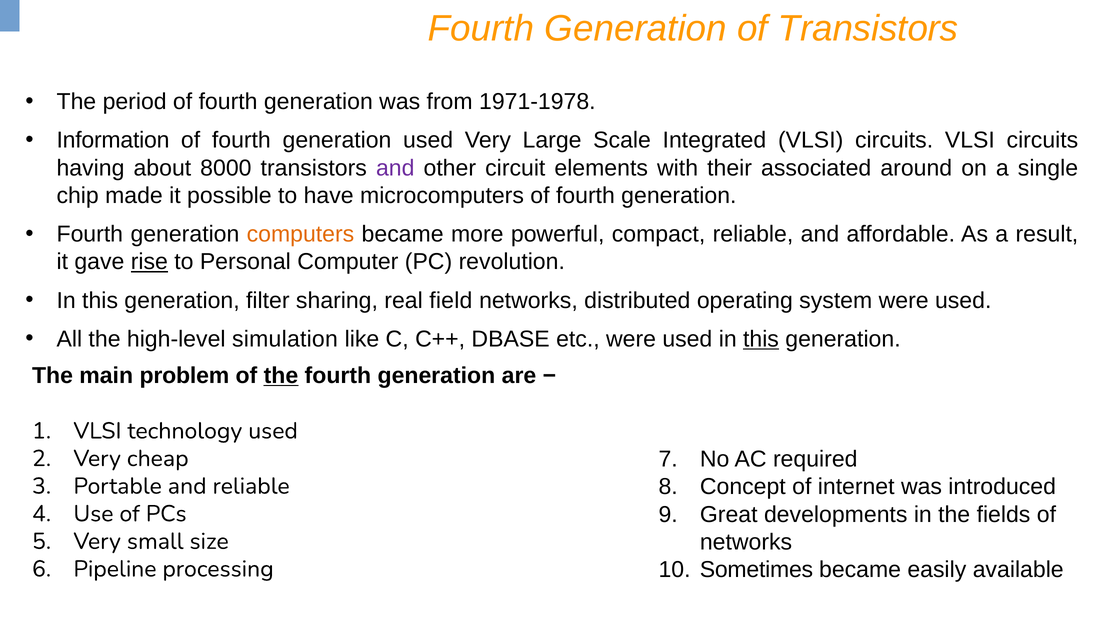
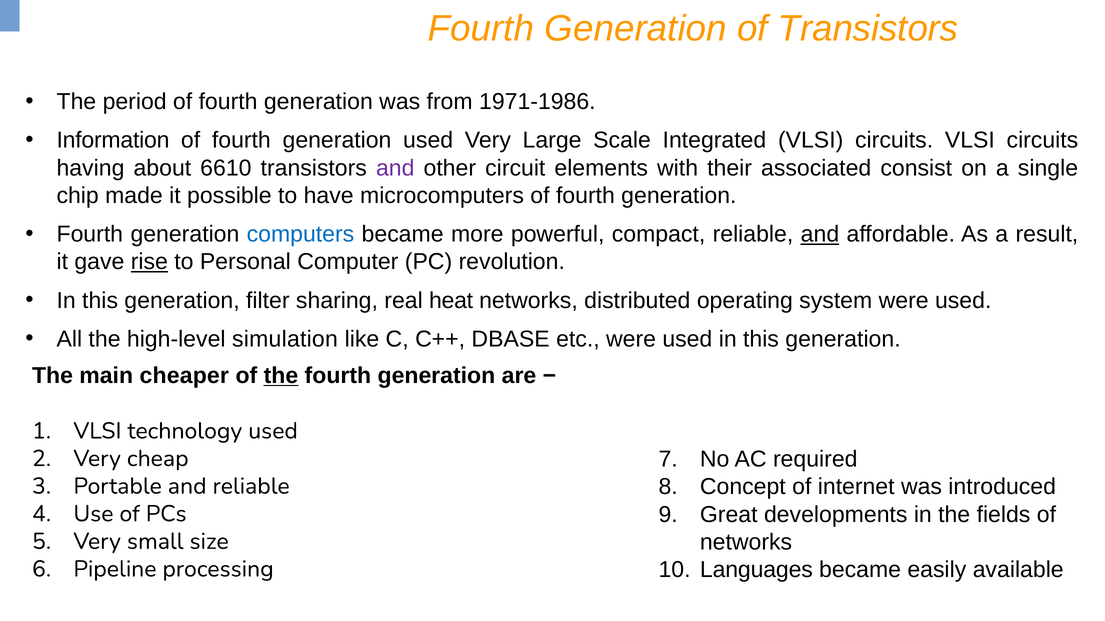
1971-1978: 1971-1978 -> 1971-1986
8000: 8000 -> 6610
around: around -> consist
computers colour: orange -> blue
and at (820, 234) underline: none -> present
field: field -> heat
this at (761, 339) underline: present -> none
problem: problem -> cheaper
Sometimes: Sometimes -> Languages
